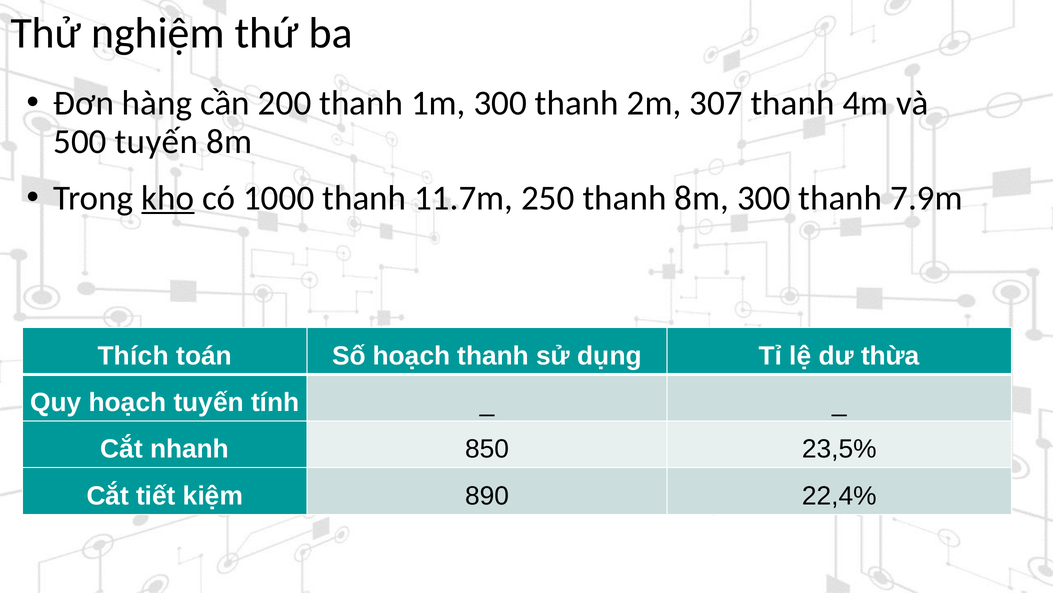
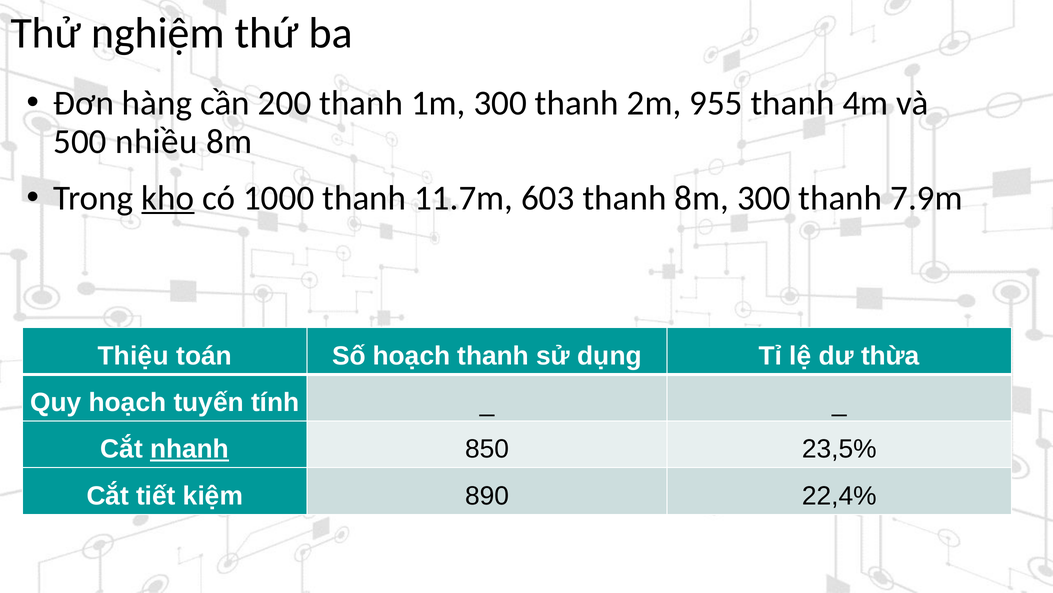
307: 307 -> 955
500 tuyến: tuyến -> nhiều
250: 250 -> 603
Thích: Thích -> Thiệu
nhanh underline: none -> present
